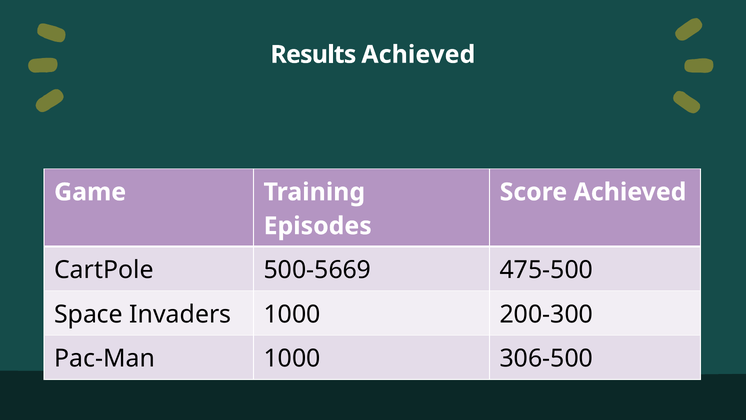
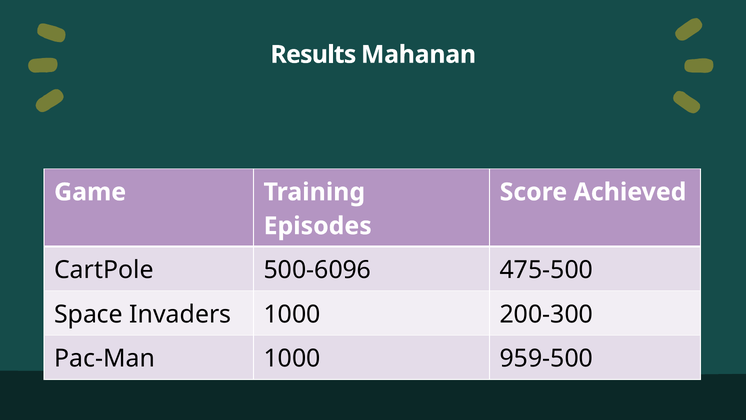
Results Achieved: Achieved -> Mahanan
500-5669: 500-5669 -> 500-6096
306-500: 306-500 -> 959-500
